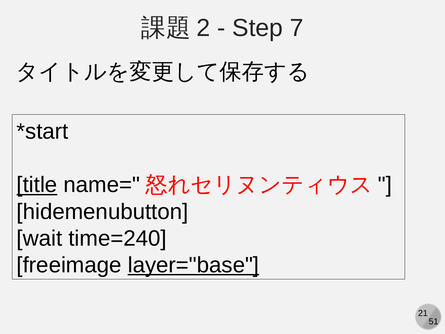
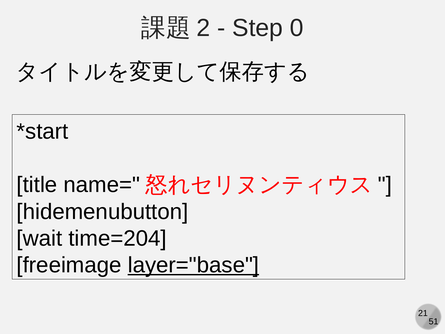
7: 7 -> 0
title underline: present -> none
time=240: time=240 -> time=204
